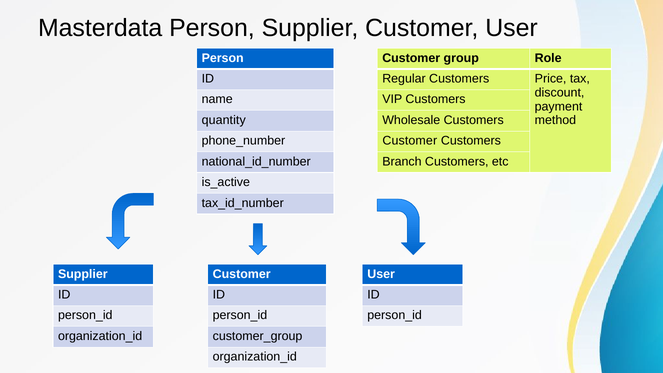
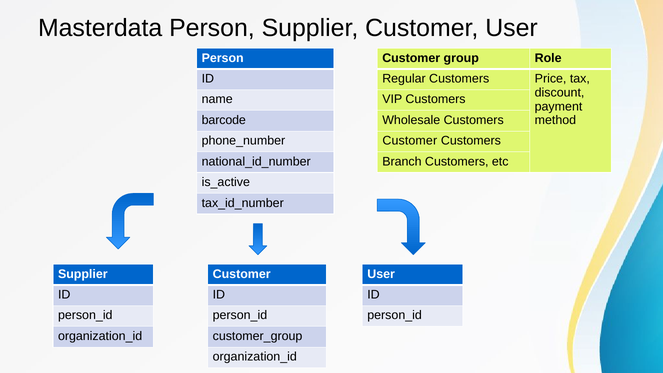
quantity: quantity -> barcode
